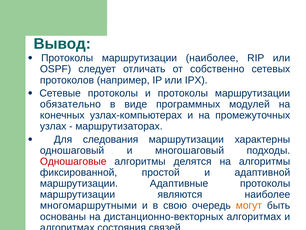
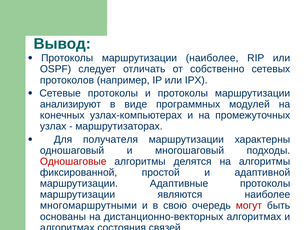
обязательно: обязательно -> анализируют
следования: следования -> получателя
могут colour: orange -> red
